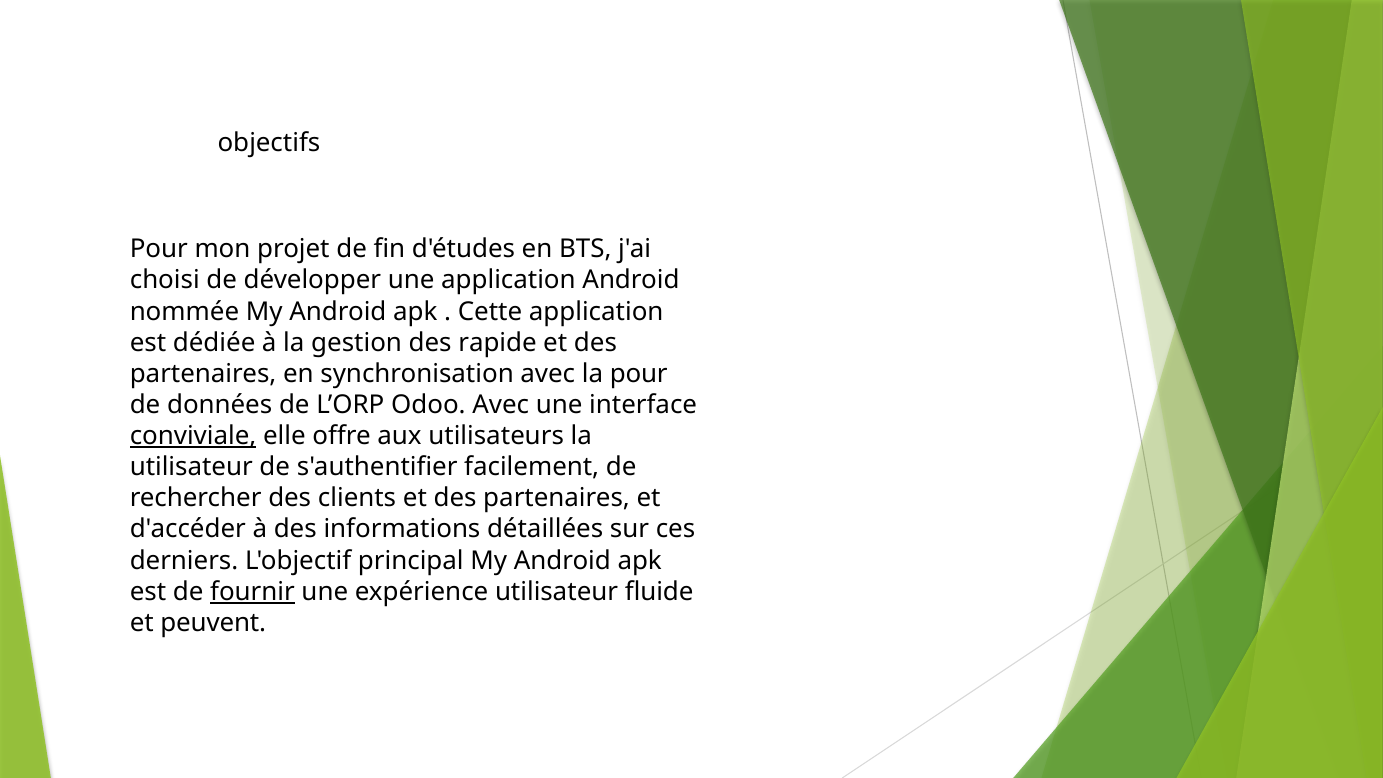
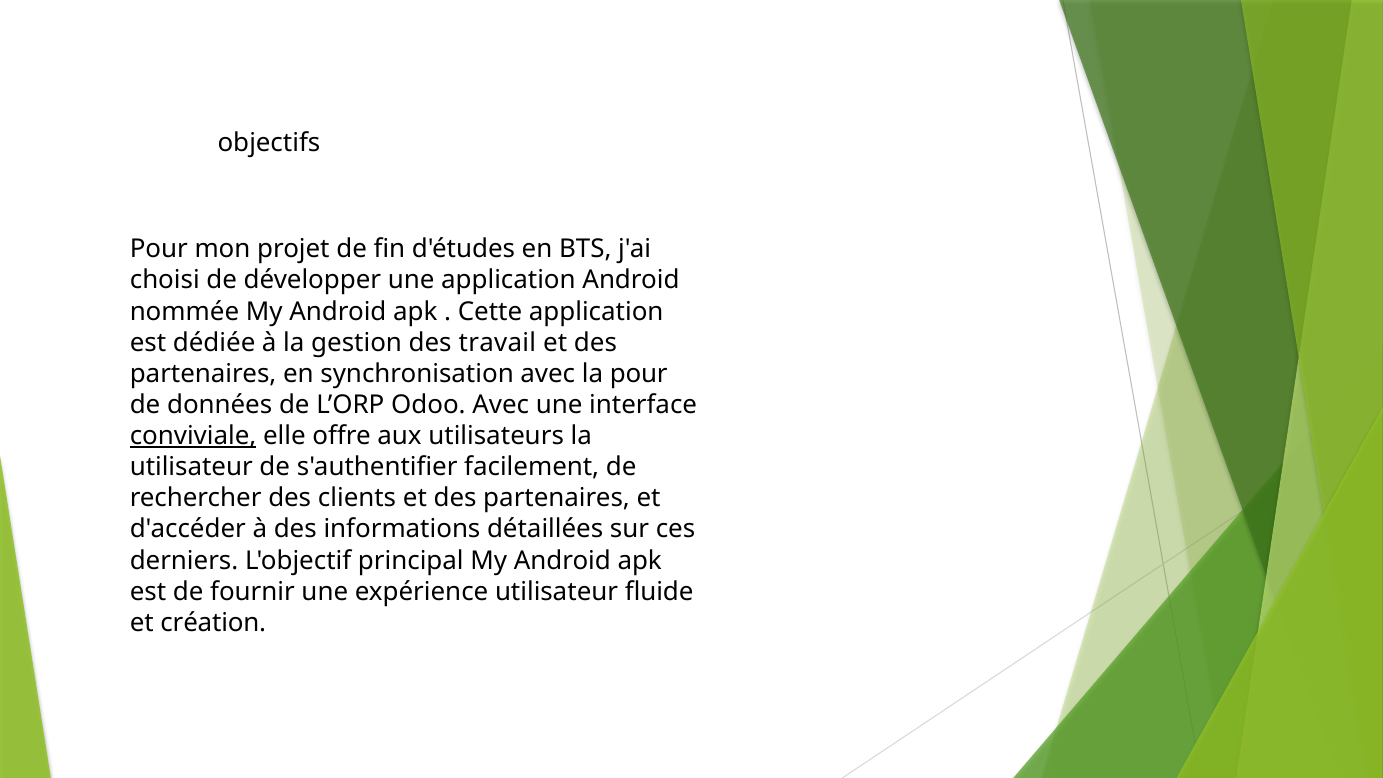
rapide: rapide -> travail
fournir underline: present -> none
peuvent: peuvent -> création
